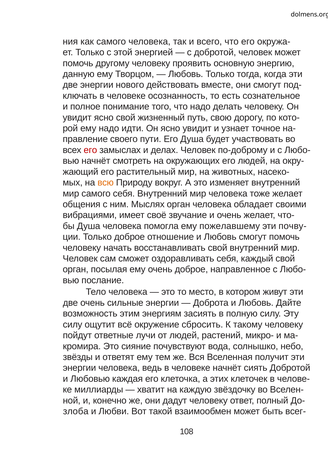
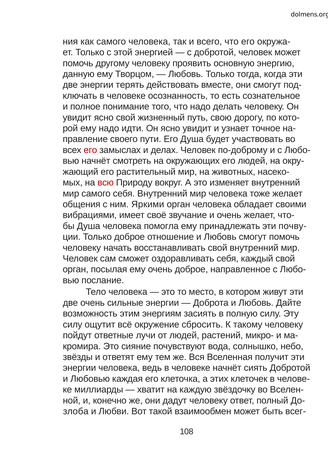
нового: нового -> терять
всю colour: orange -> red
Мыслях: Мыслях -> Яркими
пожелавшему: пожелавшему -> принадлежать
